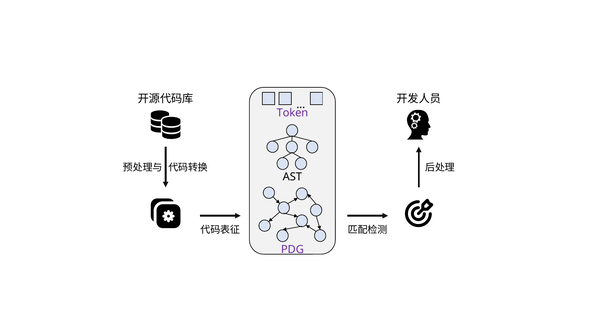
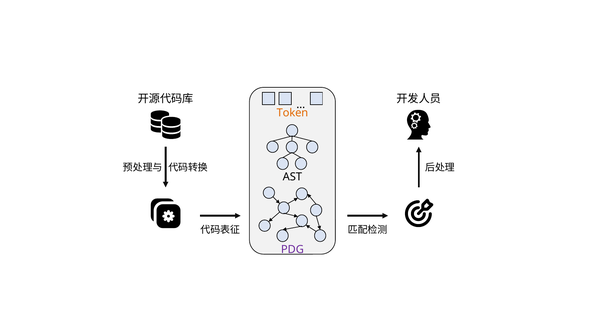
Token colour: purple -> orange
